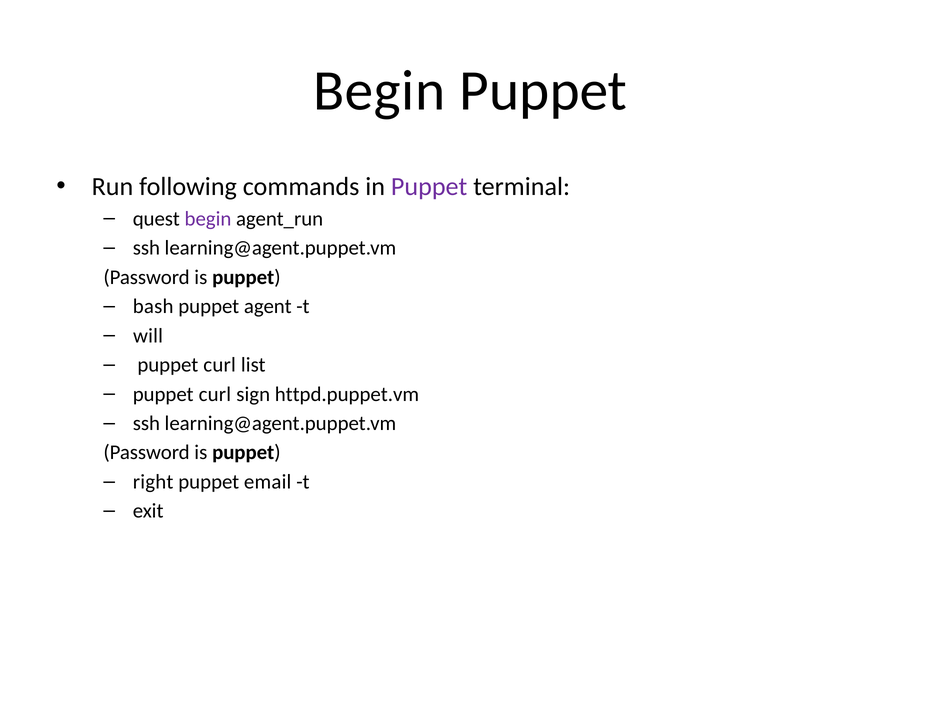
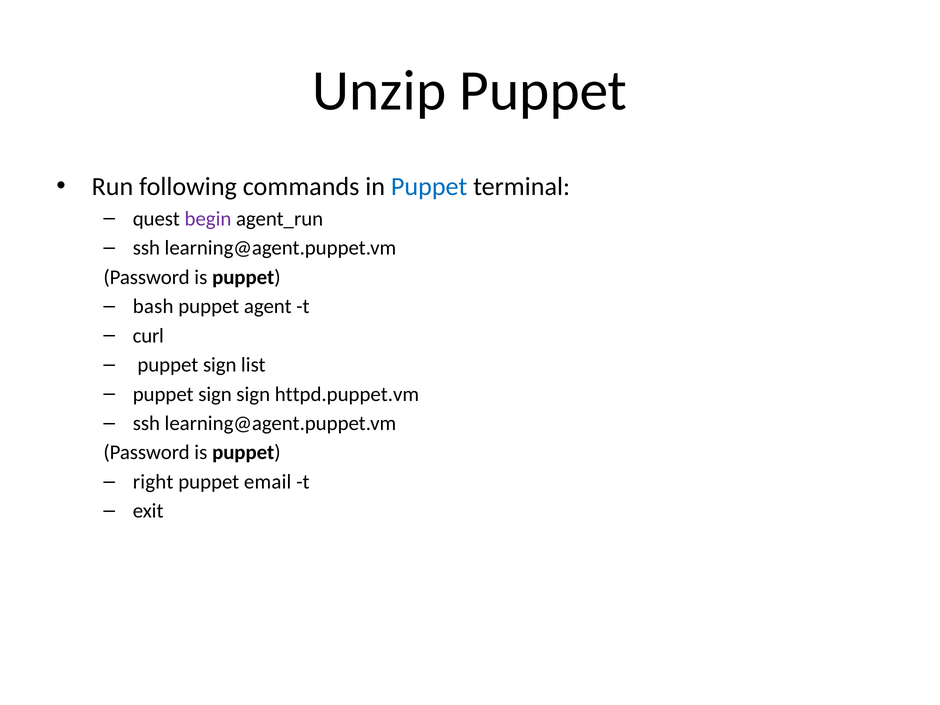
Begin at (379, 91): Begin -> Unzip
Puppet at (429, 187) colour: purple -> blue
will: will -> curl
curl at (220, 365): curl -> sign
curl at (215, 394): curl -> sign
